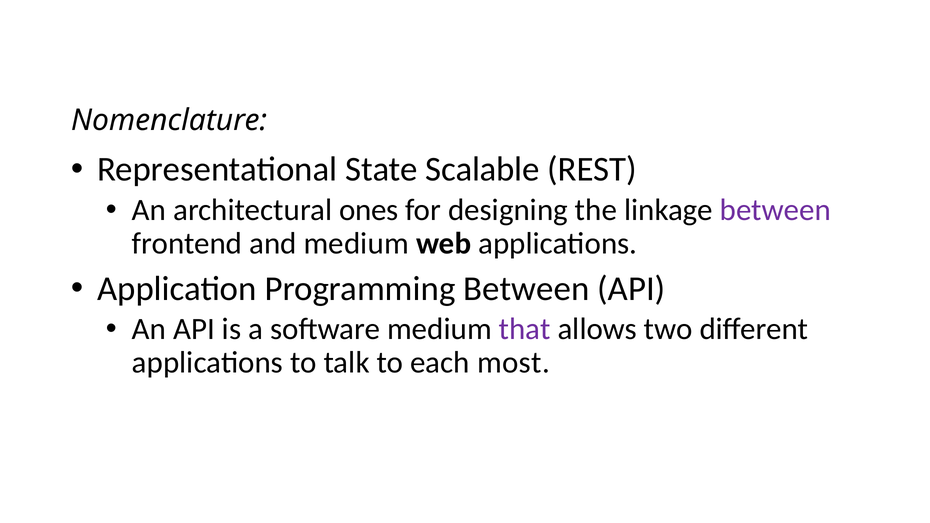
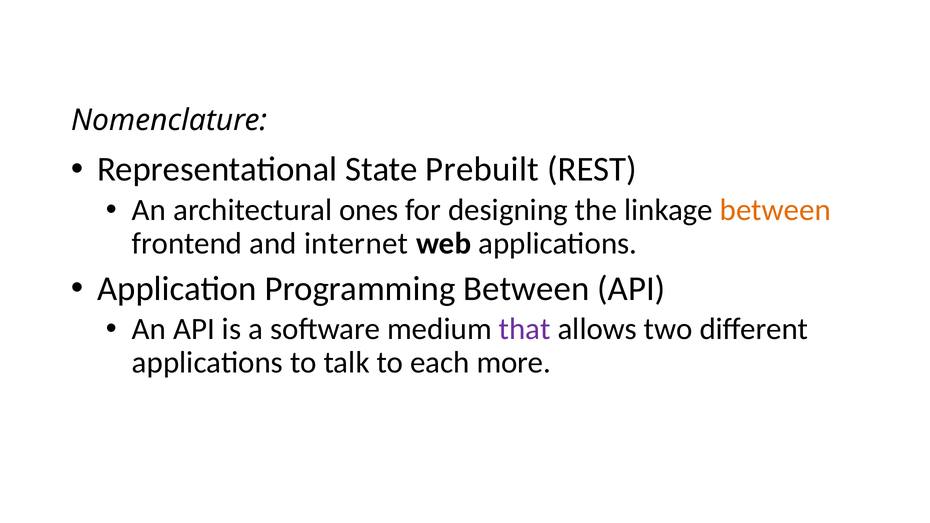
Scalable: Scalable -> Prebuilt
between at (775, 210) colour: purple -> orange
and medium: medium -> internet
most: most -> more
